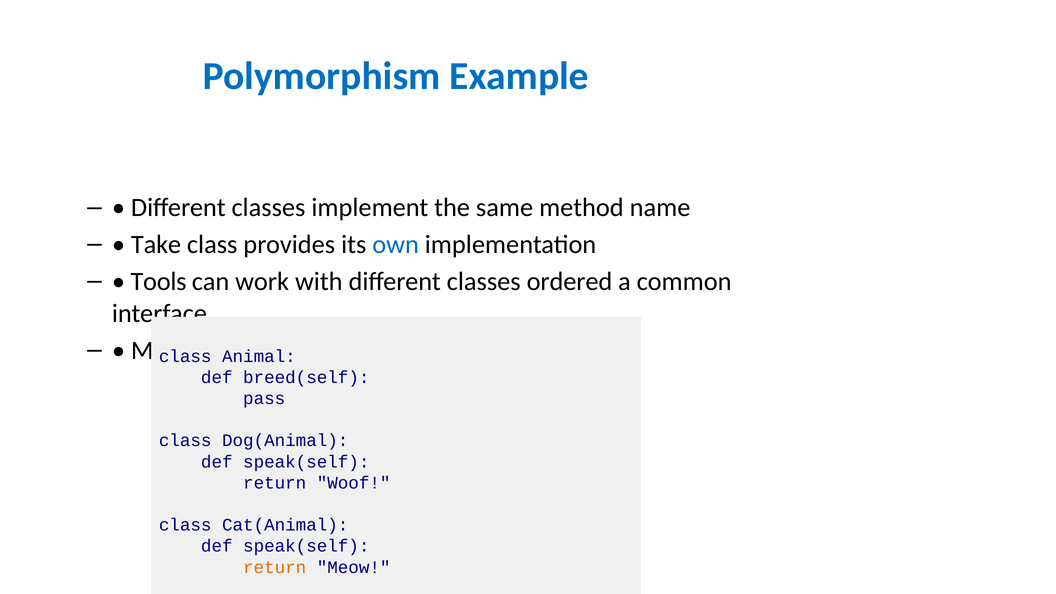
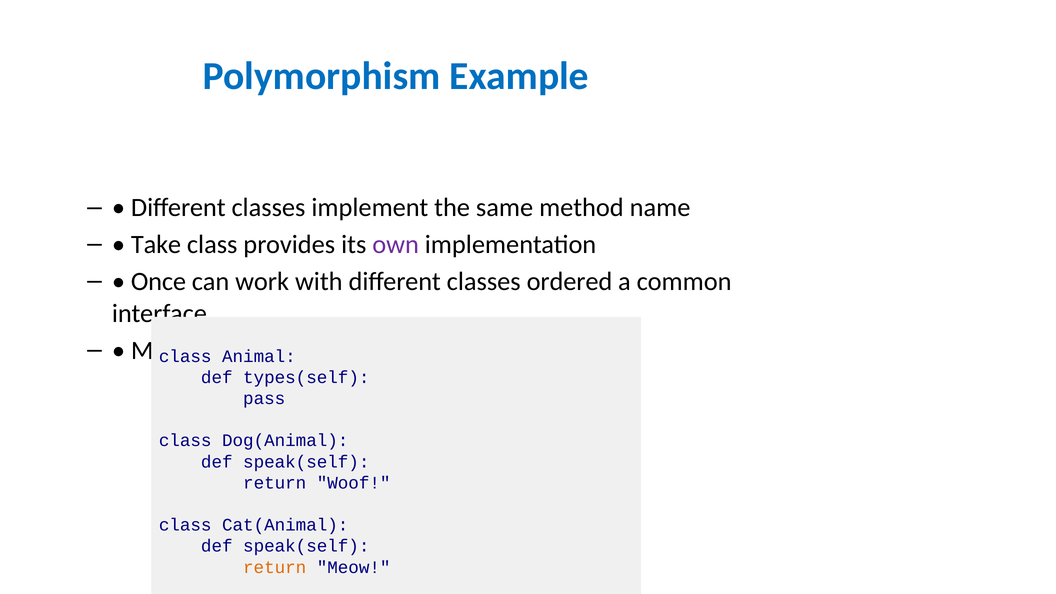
own colour: blue -> purple
Tools: Tools -> Once
breed(self: breed(self -> types(self
